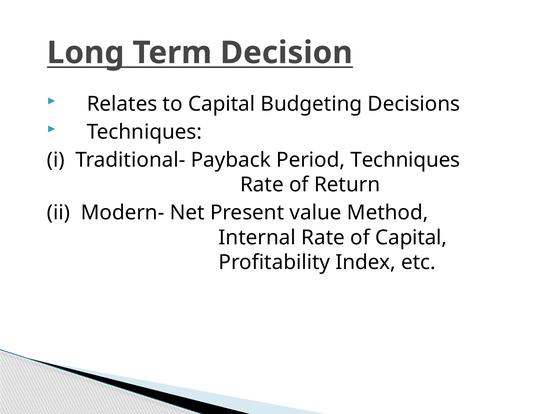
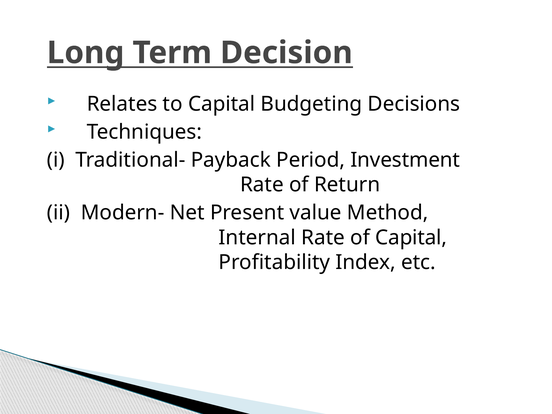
Period Techniques: Techniques -> Investment
